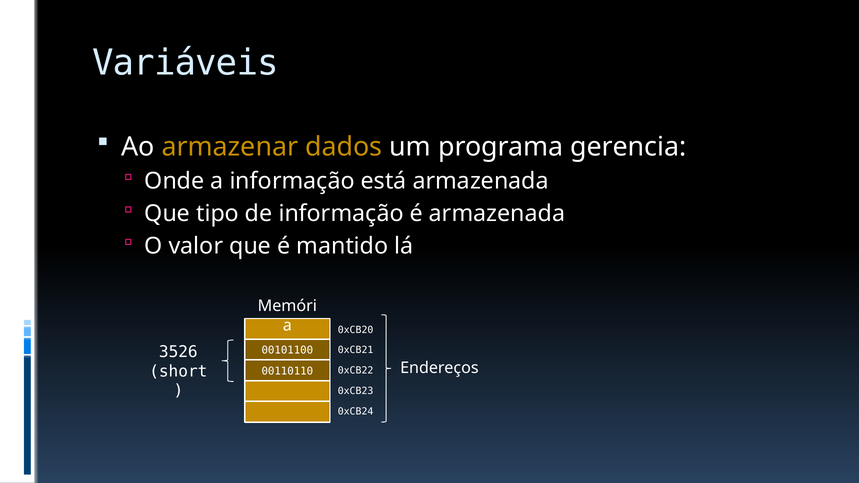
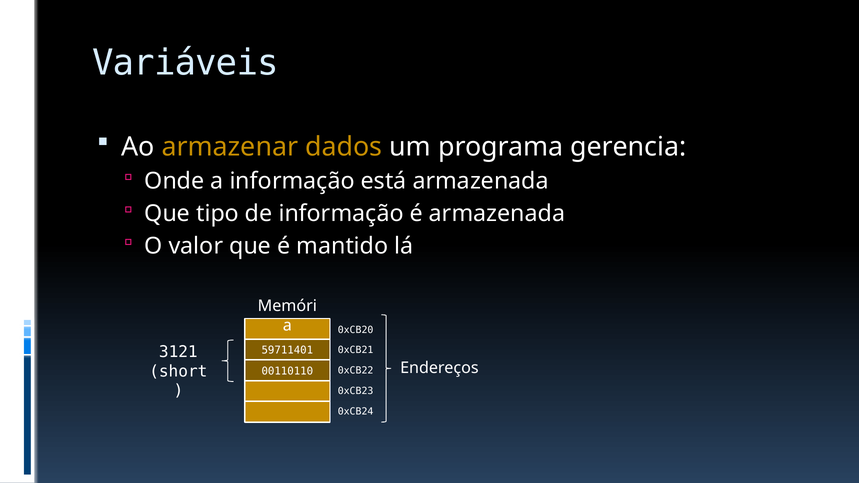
3526: 3526 -> 3121
00101100: 00101100 -> 59711401
